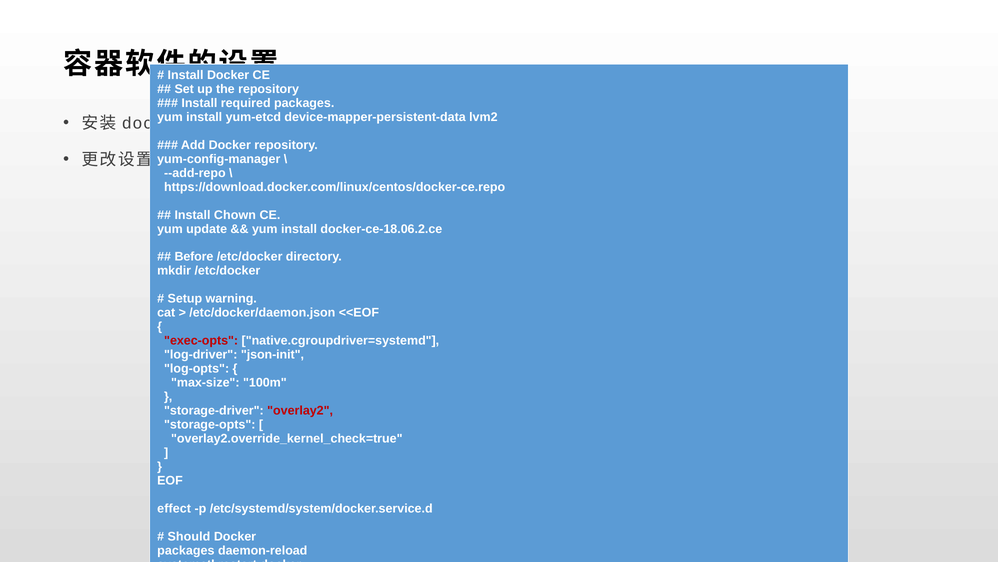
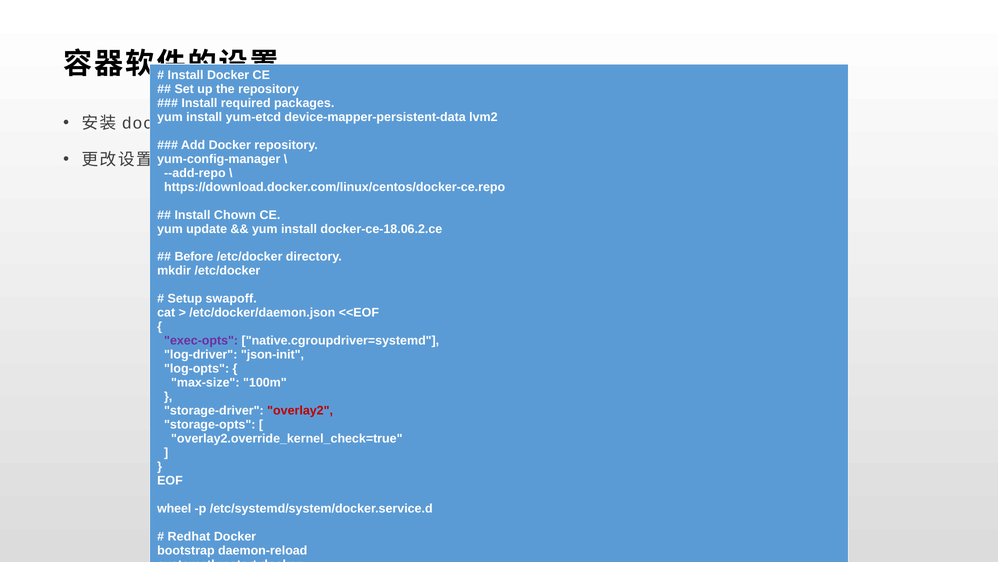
warning: warning -> swapoff
exec-opts colour: red -> purple
effect: effect -> wheel
Should: Should -> Redhat
packages at (186, 550): packages -> bootstrap
